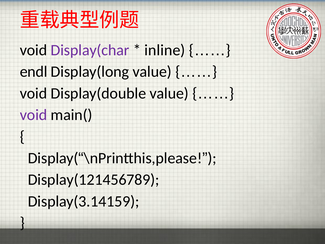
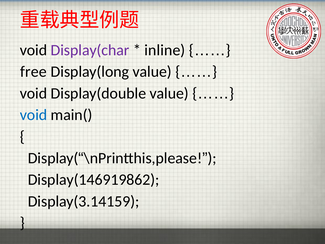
endl: endl -> free
void at (34, 115) colour: purple -> blue
Display(121456789: Display(121456789 -> Display(146919862
